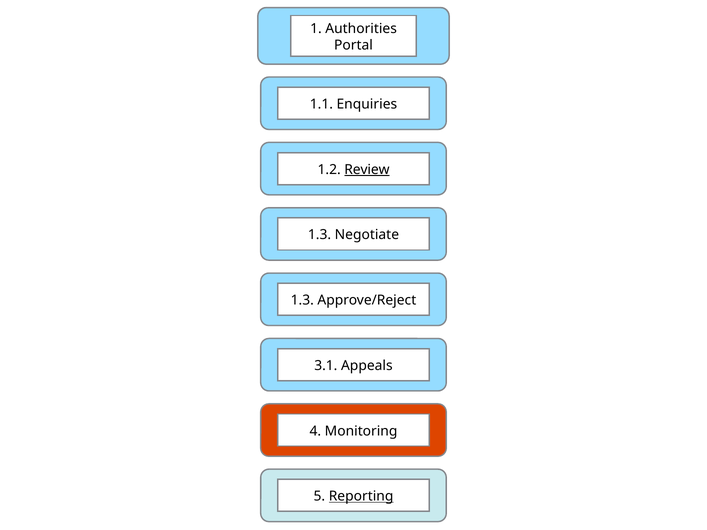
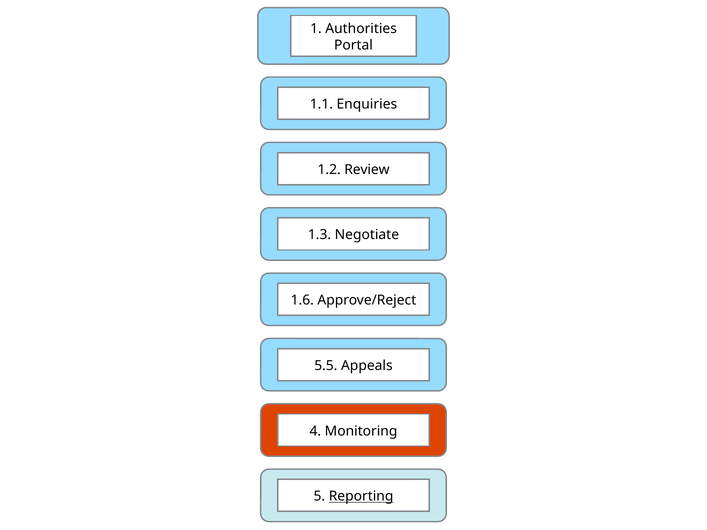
Review underline: present -> none
1.3 at (302, 300): 1.3 -> 1.6
3.1: 3.1 -> 5.5
